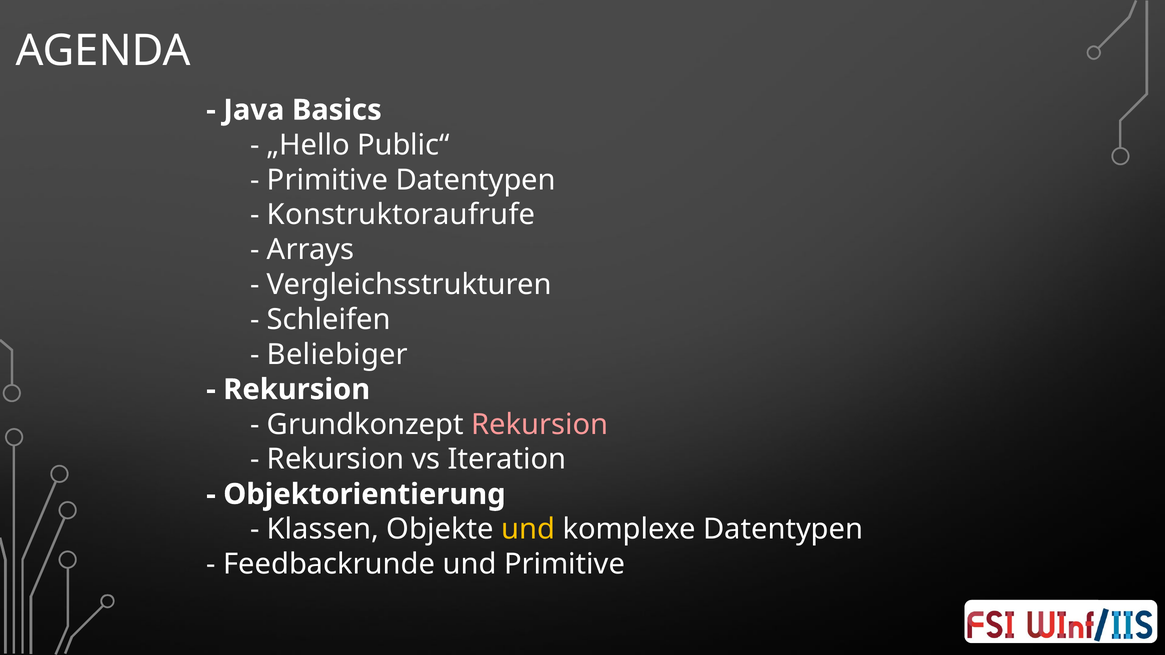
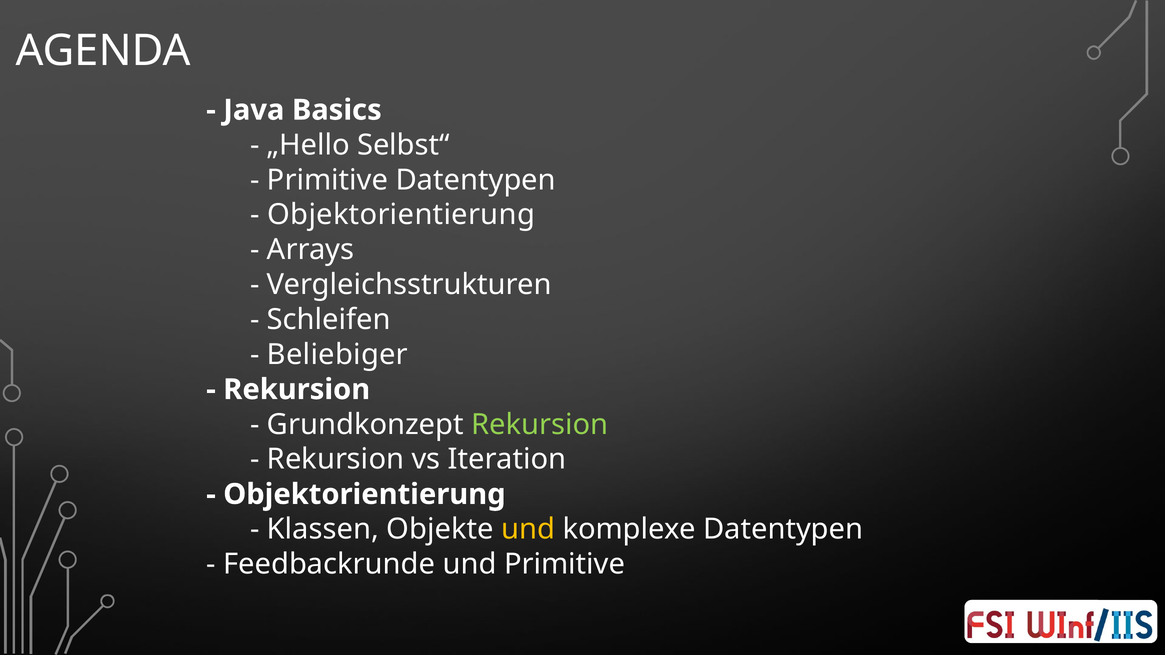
Public“: Public“ -> Selbst“
Konstruktoraufrufe at (401, 215): Konstruktoraufrufe -> Objektorientierung
Rekursion at (540, 425) colour: pink -> light green
